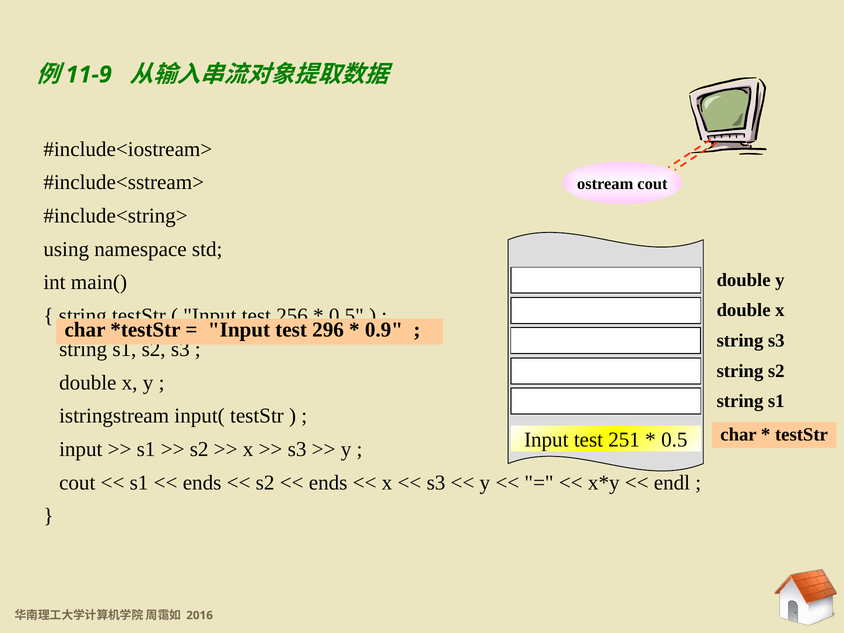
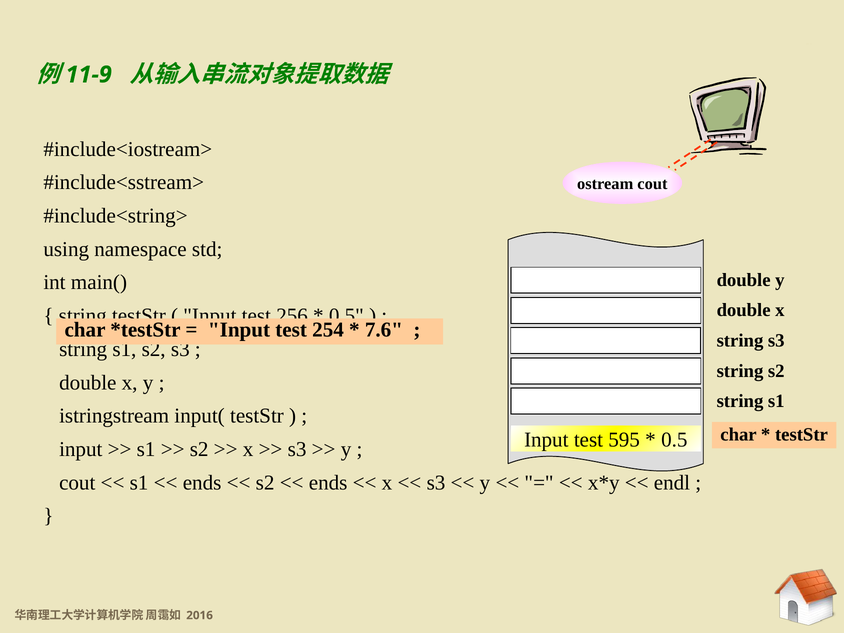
296: 296 -> 254
0.9: 0.9 -> 7.6
251: 251 -> 595
